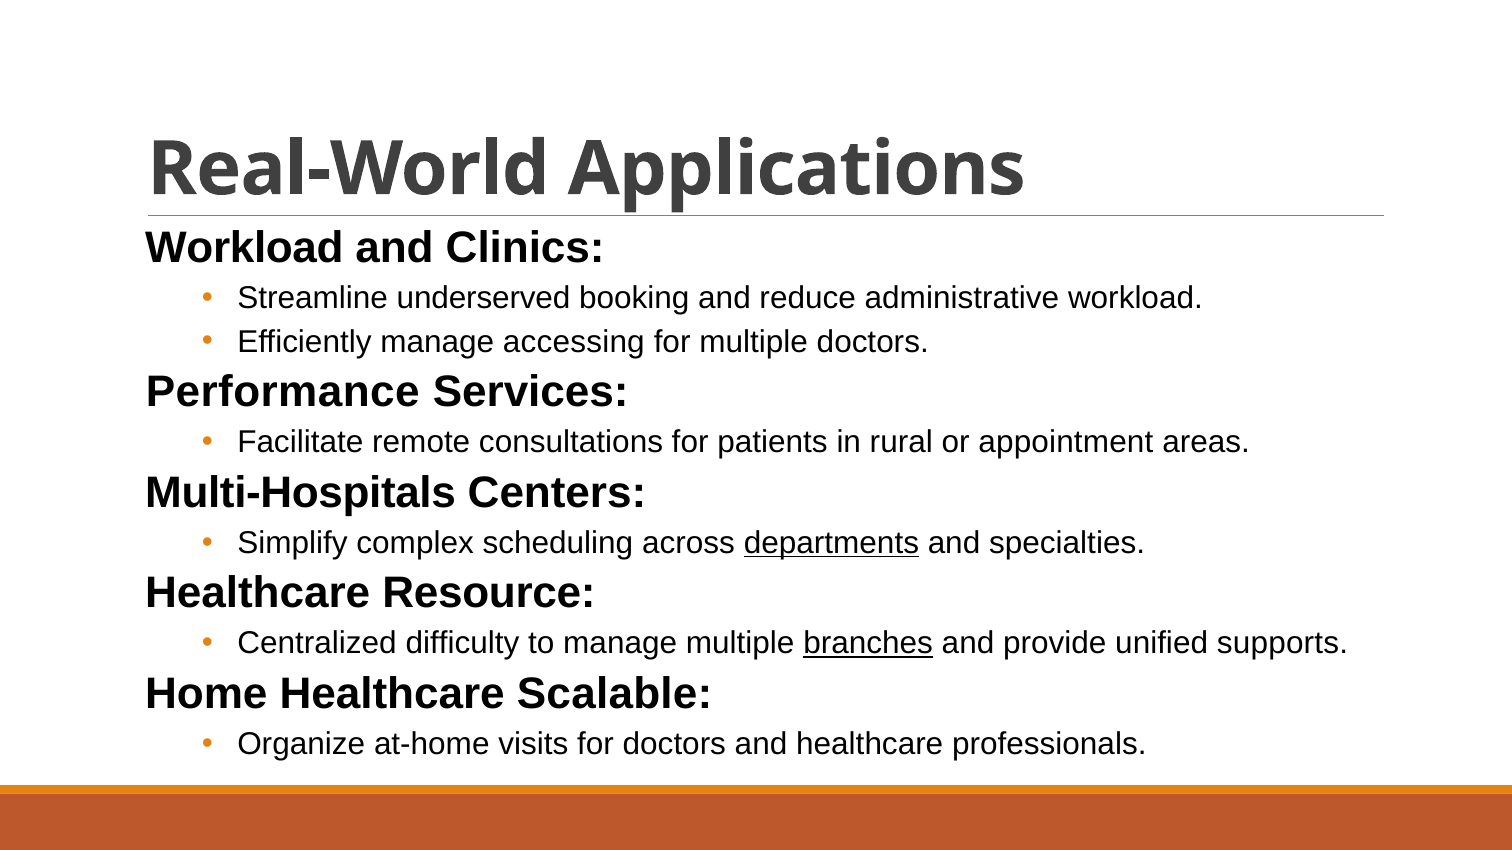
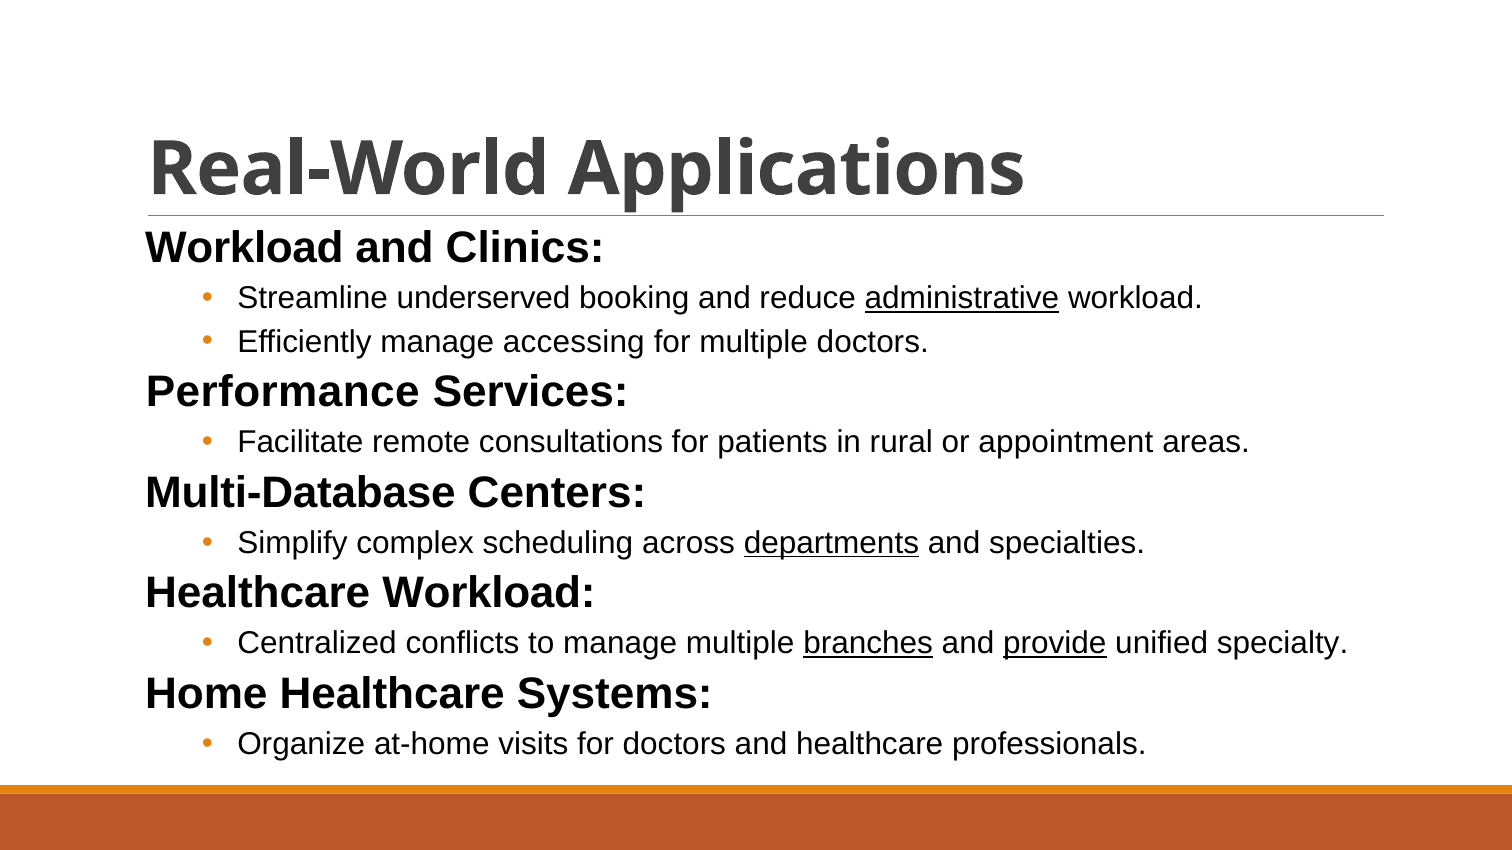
administrative underline: none -> present
Multi-Hospitals: Multi-Hospitals -> Multi-Database
Healthcare Resource: Resource -> Workload
difficulty: difficulty -> conflicts
provide underline: none -> present
supports: supports -> specialty
Scalable: Scalable -> Systems
